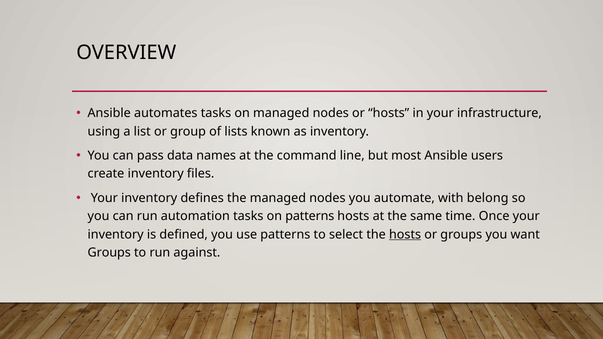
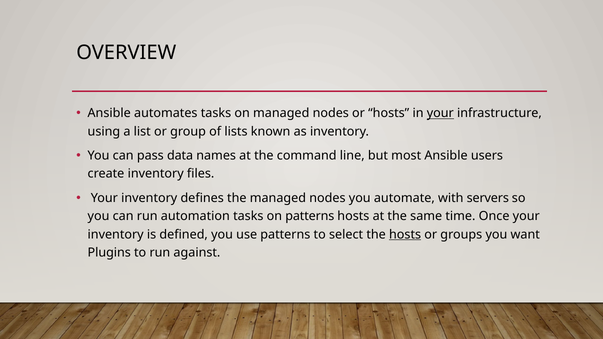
your at (440, 113) underline: none -> present
belong: belong -> servers
Groups at (109, 253): Groups -> Plugins
